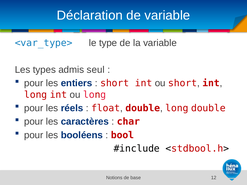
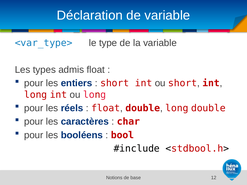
admis seul: seul -> float
